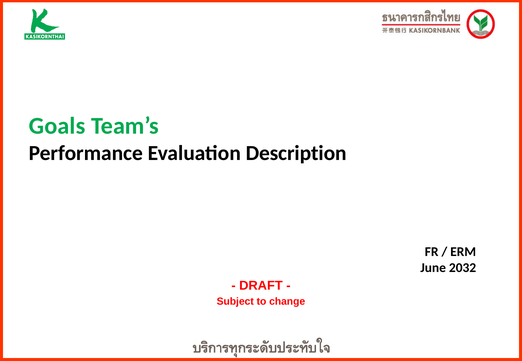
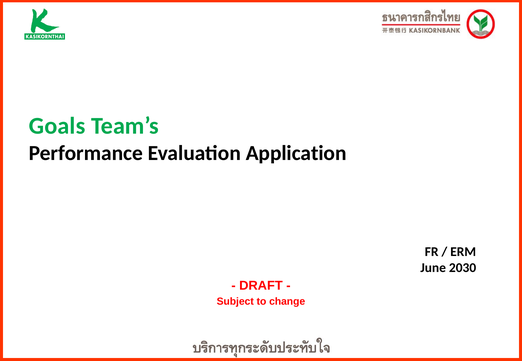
Description: Description -> Application
2032: 2032 -> 2030
